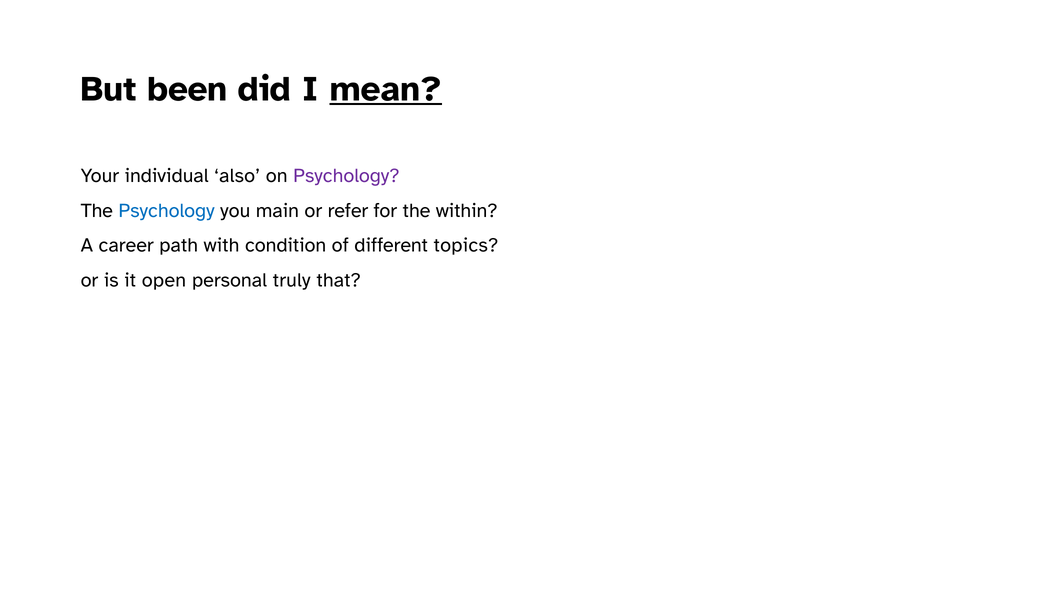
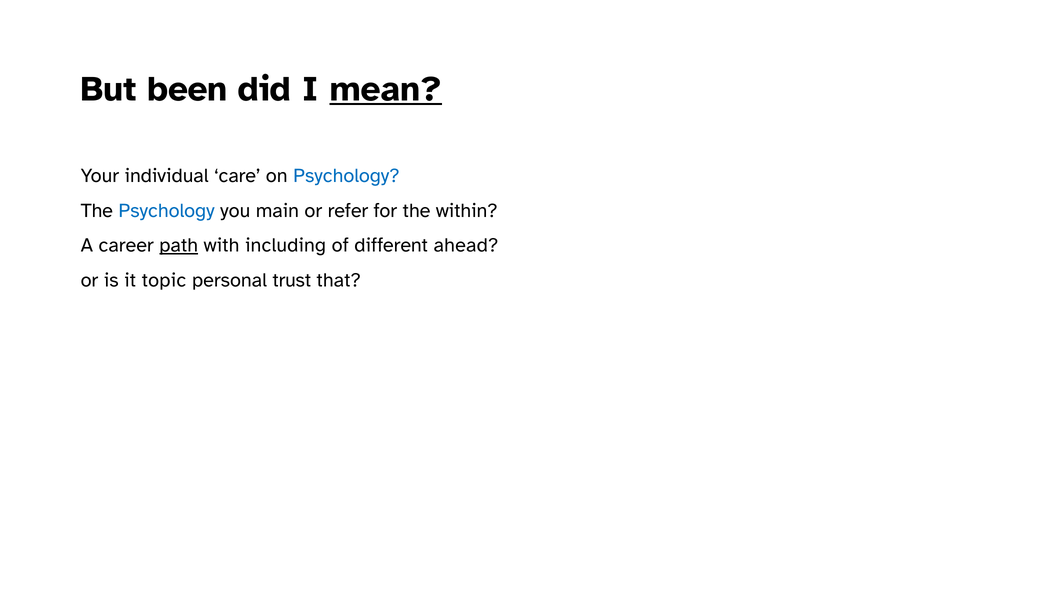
also: also -> care
Psychology at (346, 176) colour: purple -> blue
path underline: none -> present
condition: condition -> including
topics: topics -> ahead
open: open -> topic
truly: truly -> trust
